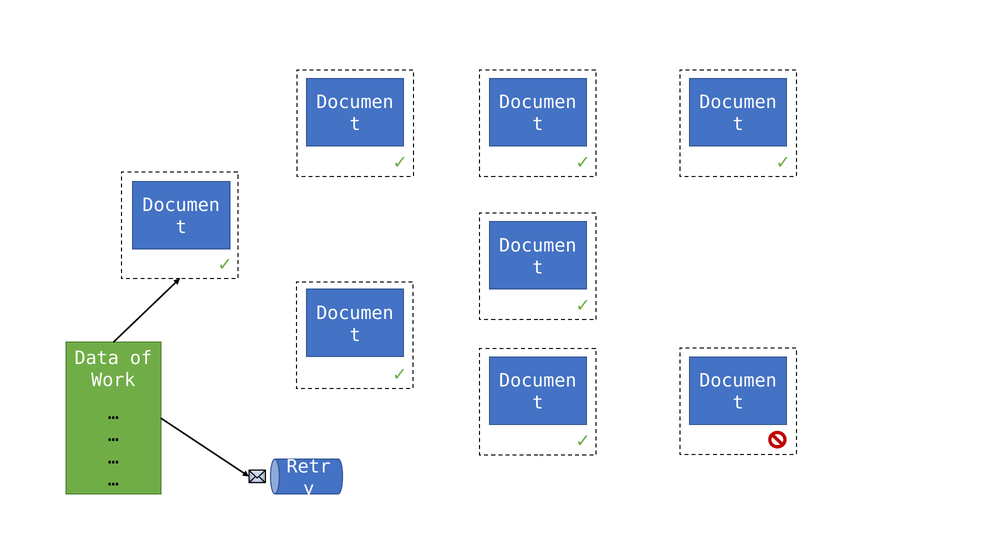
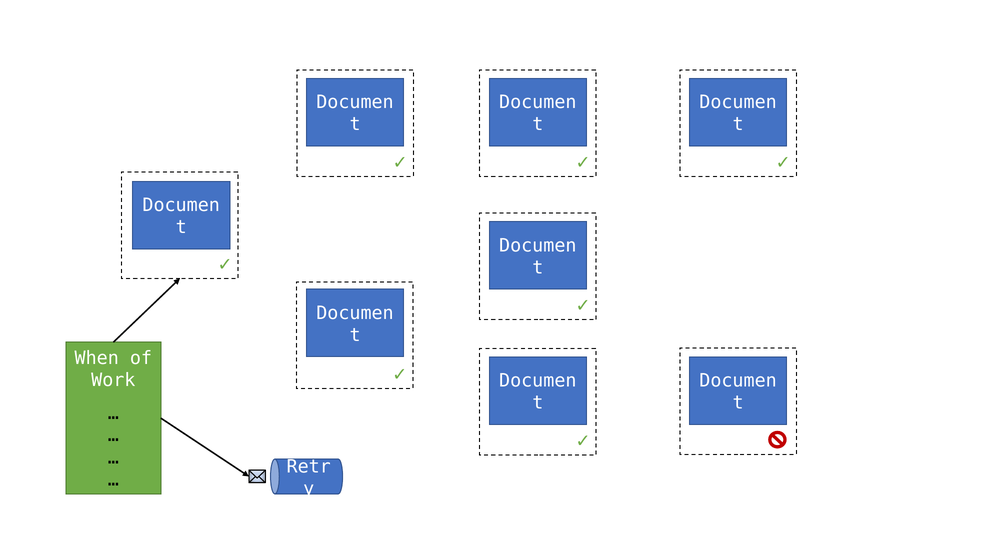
Data: Data -> When
